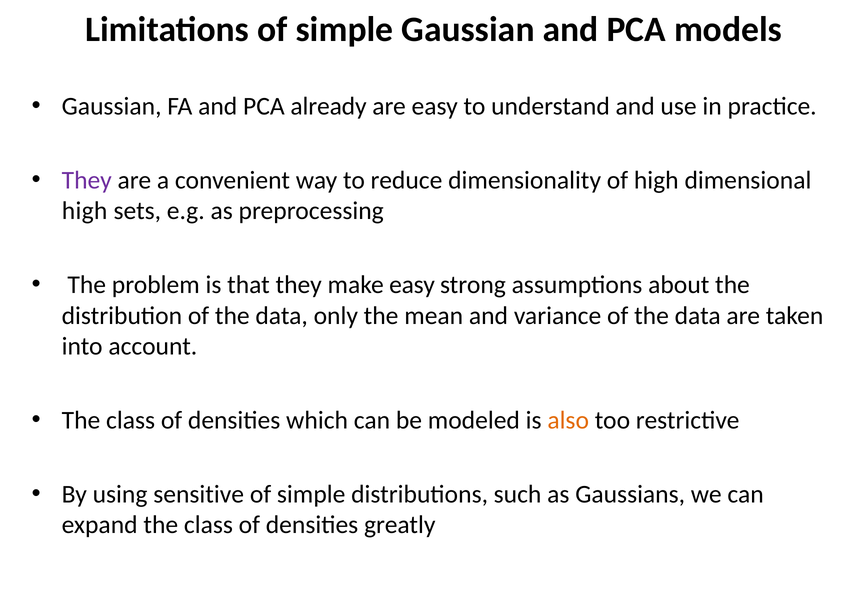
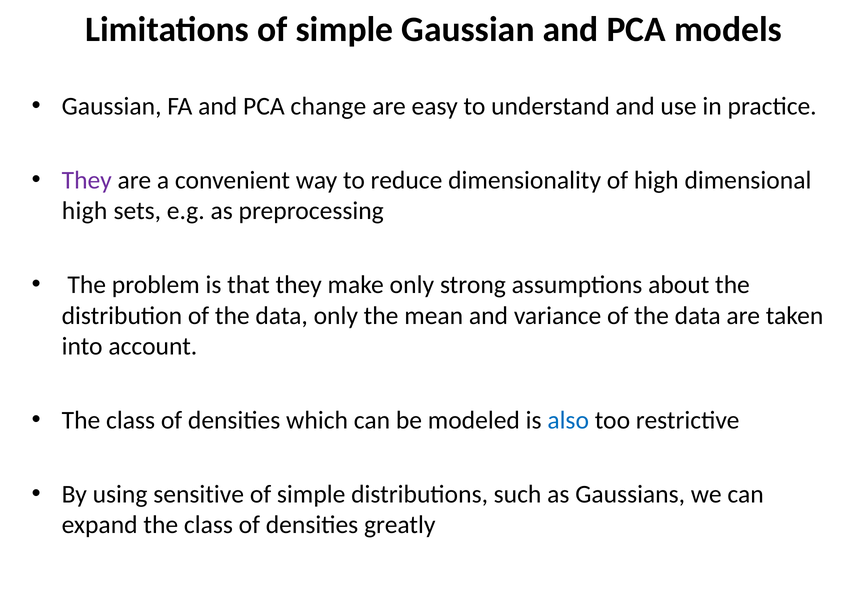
already: already -> change
make easy: easy -> only
also colour: orange -> blue
